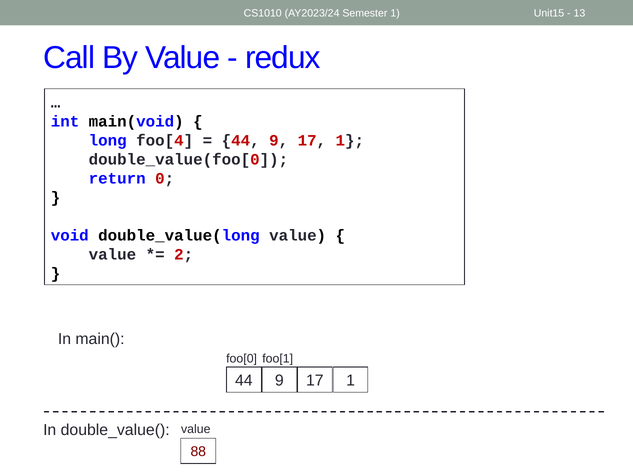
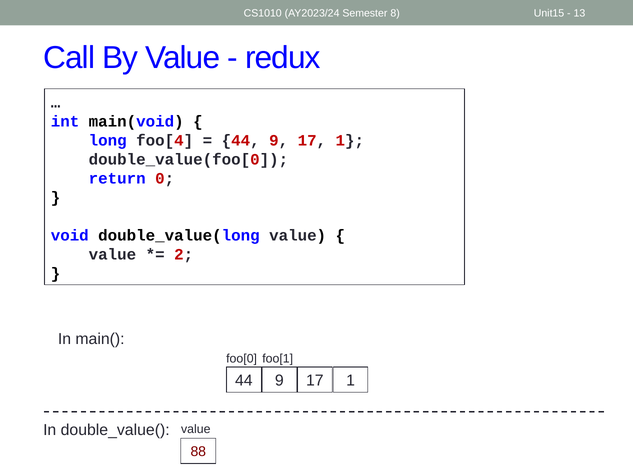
Semester 1: 1 -> 8
